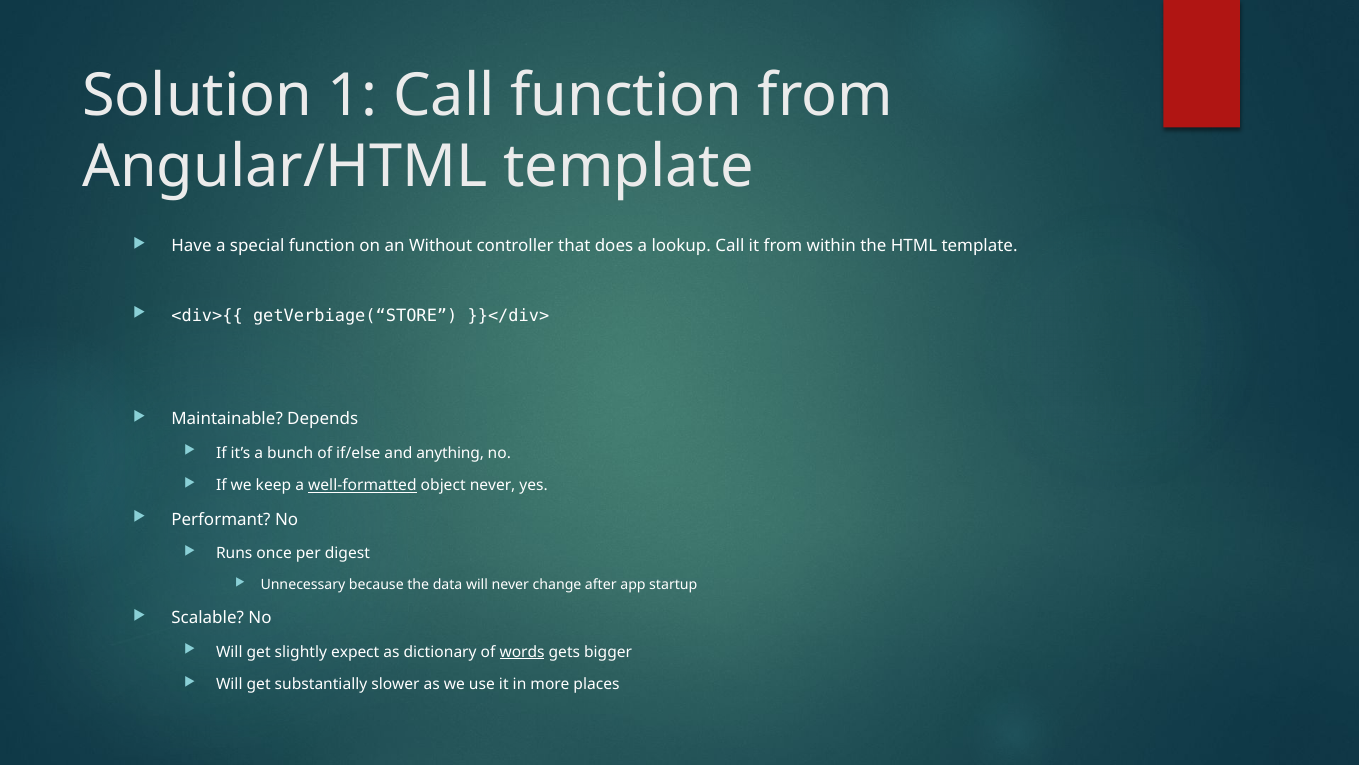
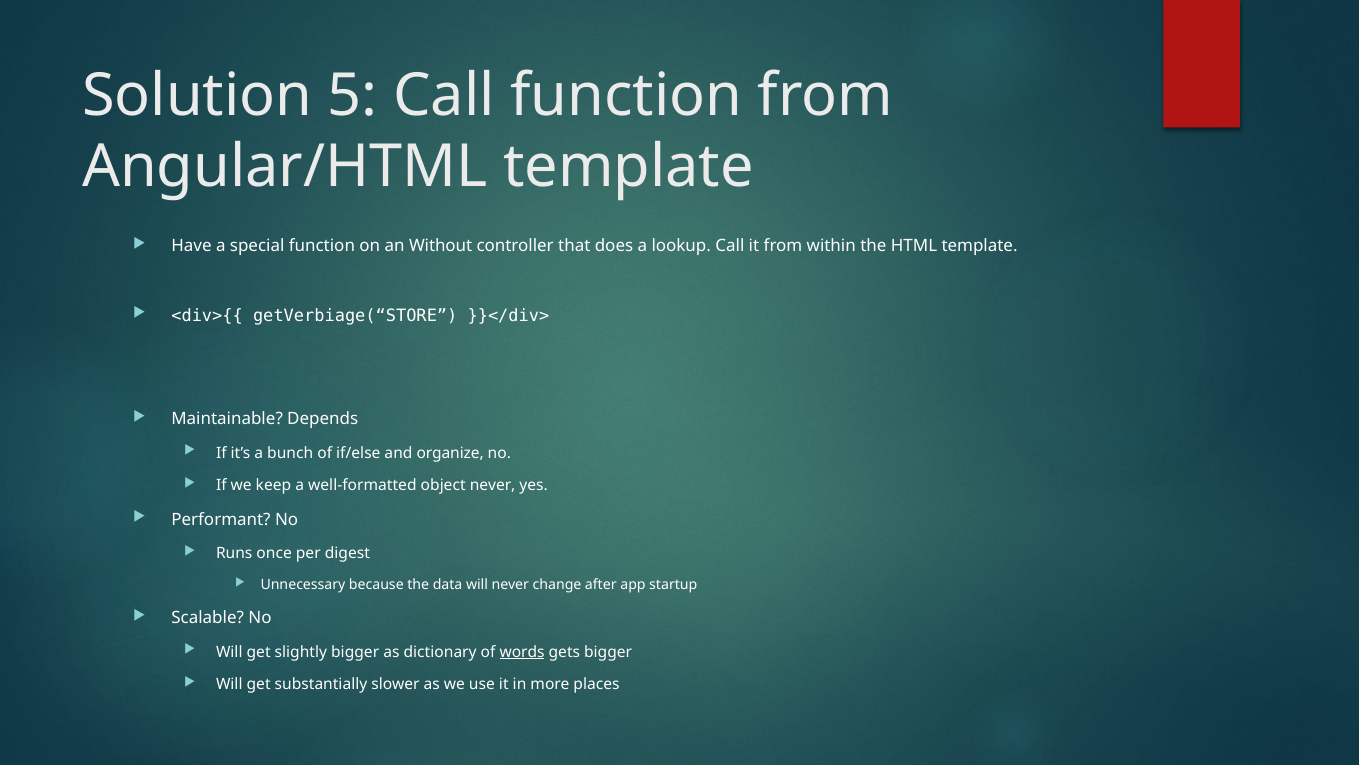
1: 1 -> 5
anything: anything -> organize
well-formatted underline: present -> none
slightly expect: expect -> bigger
